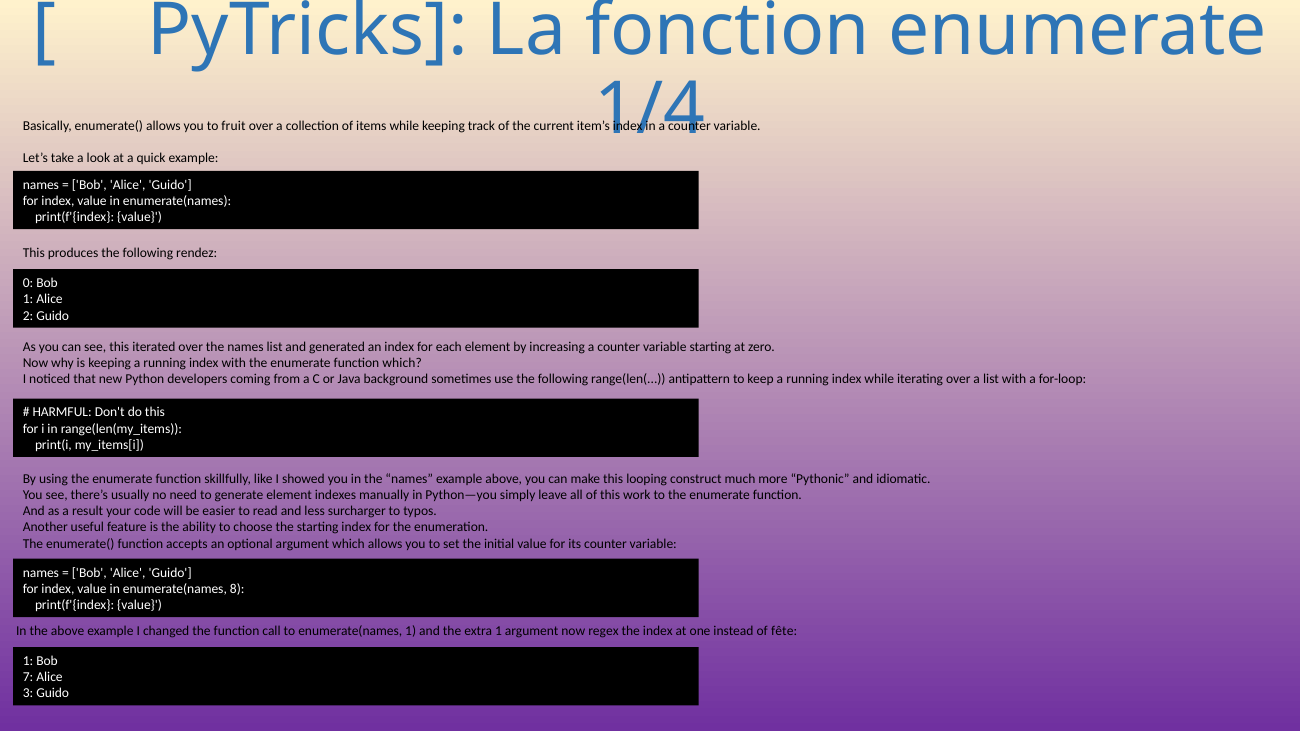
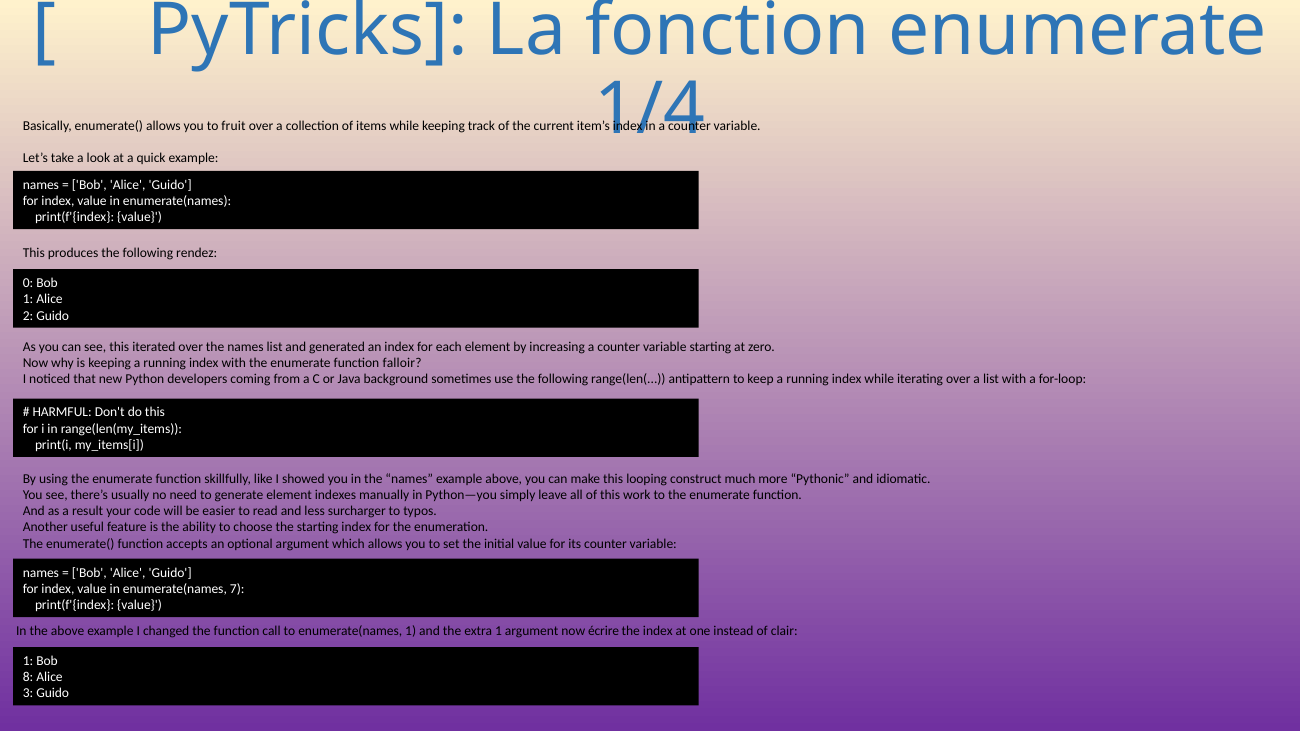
function which: which -> falloir
8: 8 -> 7
regex: regex -> écrire
fête: fête -> clair
7: 7 -> 8
